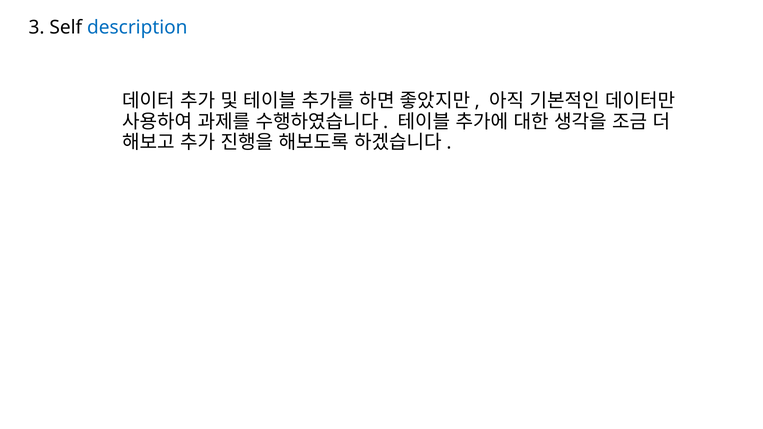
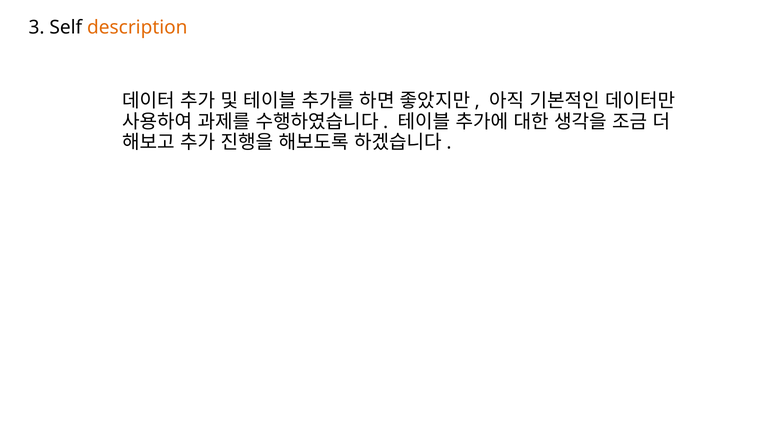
description colour: blue -> orange
